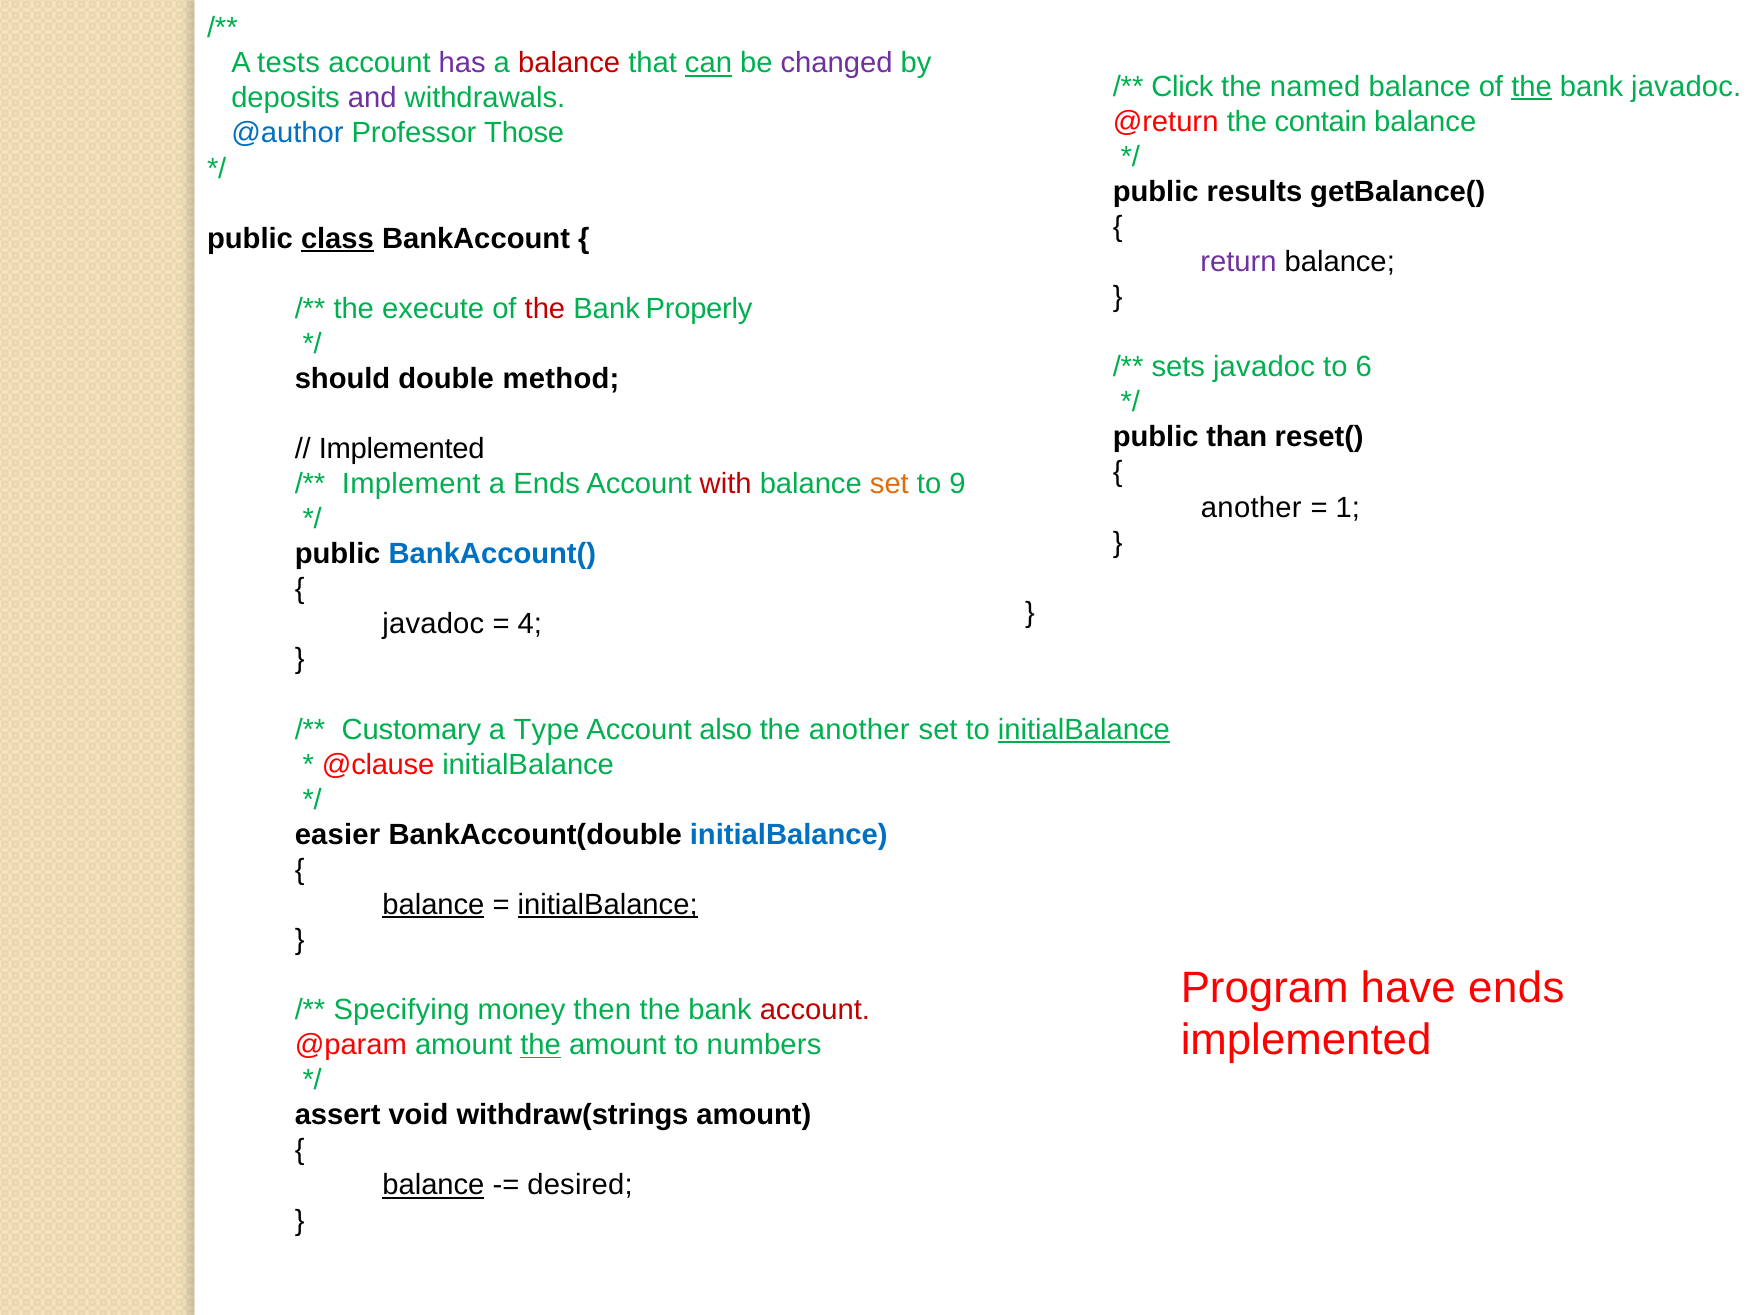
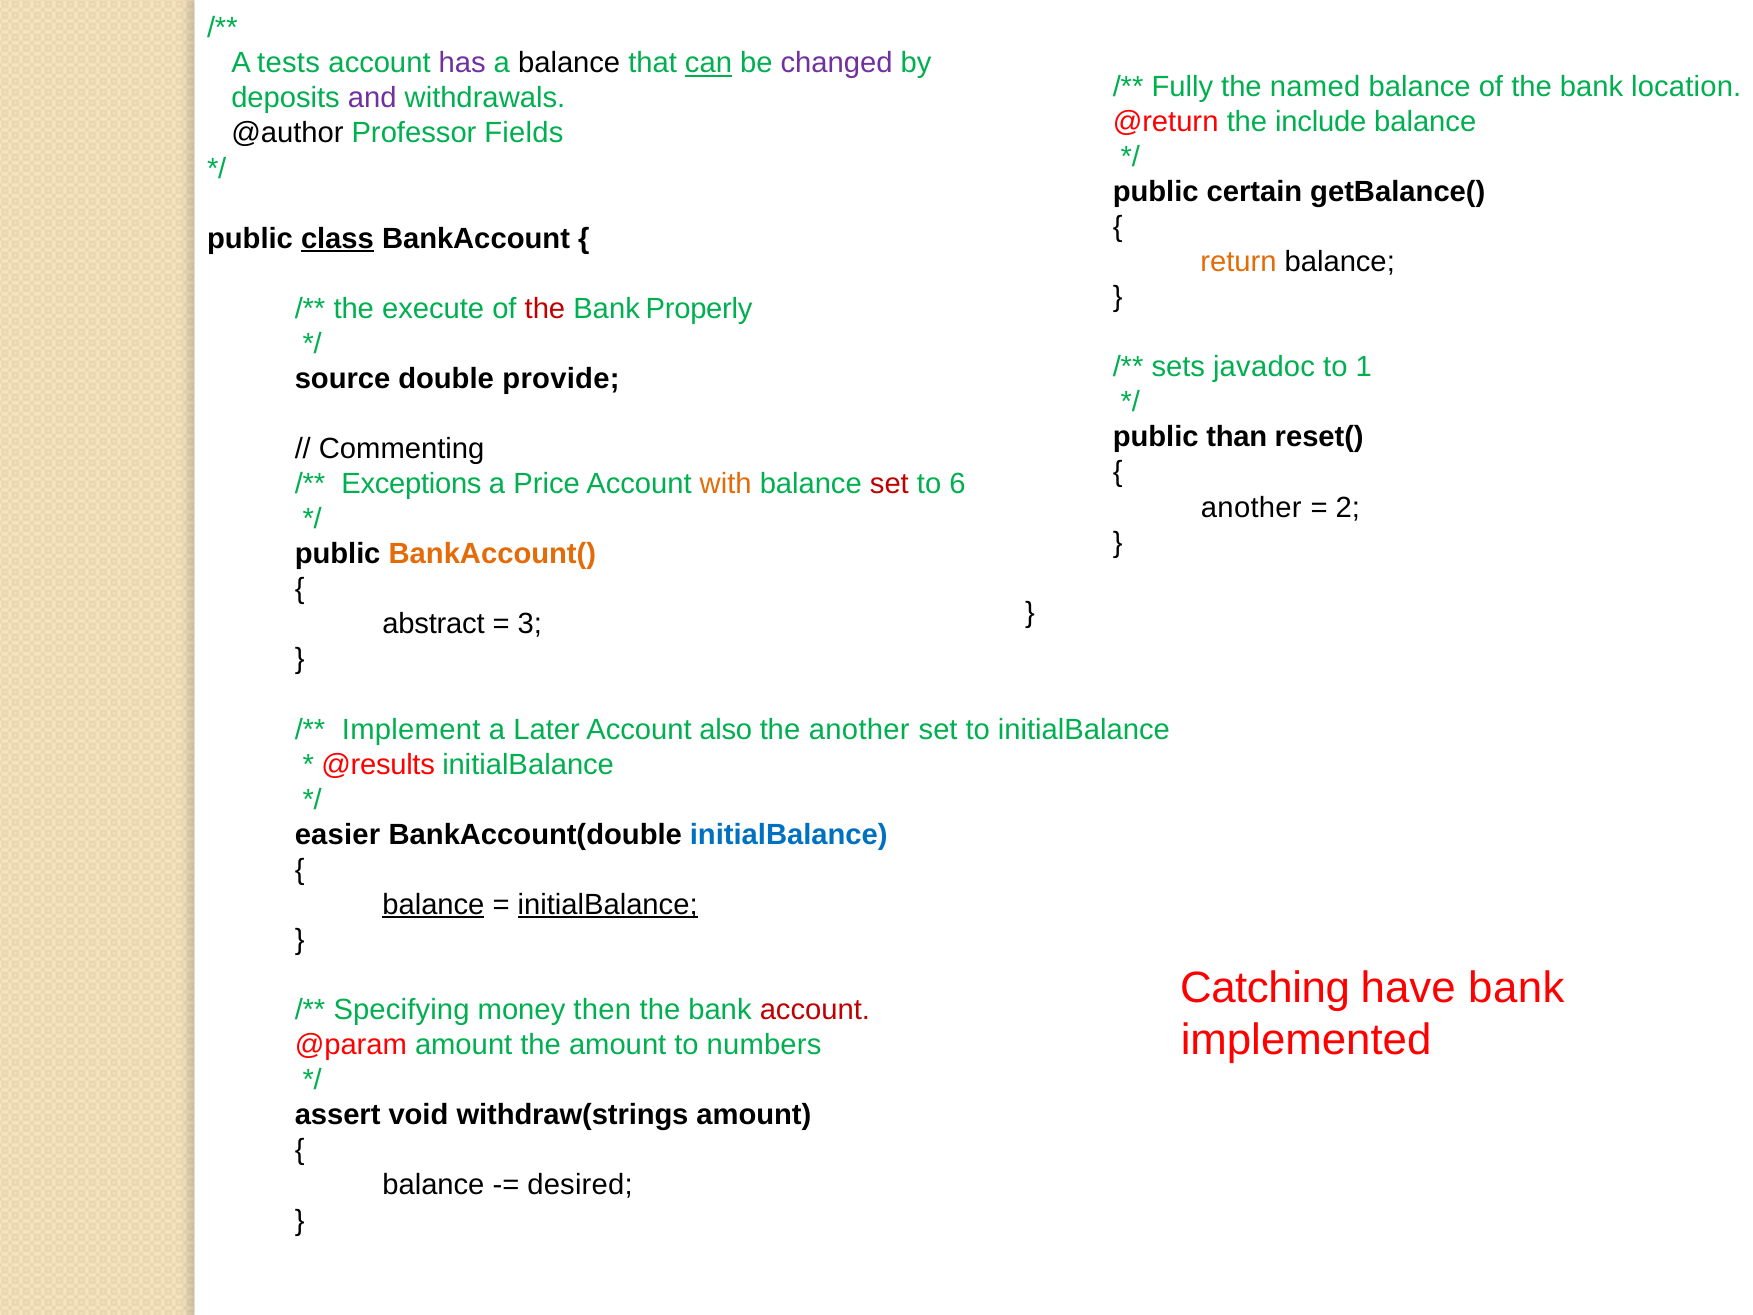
balance at (569, 63) colour: red -> black
Click: Click -> Fully
the at (1532, 87) underline: present -> none
bank javadoc: javadoc -> location
contain: contain -> include
@author colour: blue -> black
Those: Those -> Fields
results: results -> certain
return colour: purple -> orange
6: 6 -> 1
should: should -> source
method: method -> provide
Implemented at (402, 449): Implemented -> Commenting
Implement: Implement -> Exceptions
a Ends: Ends -> Price
with colour: red -> orange
set at (889, 484) colour: orange -> red
9: 9 -> 6
1: 1 -> 2
BankAccount( colour: blue -> orange
javadoc at (433, 624): javadoc -> abstract
4: 4 -> 3
Customary: Customary -> Implement
Type: Type -> Later
initialBalance at (1084, 729) underline: present -> none
@clause: @clause -> @results
Program: Program -> Catching
have ends: ends -> bank
the at (541, 1045) underline: present -> none
balance at (433, 1185) underline: present -> none
